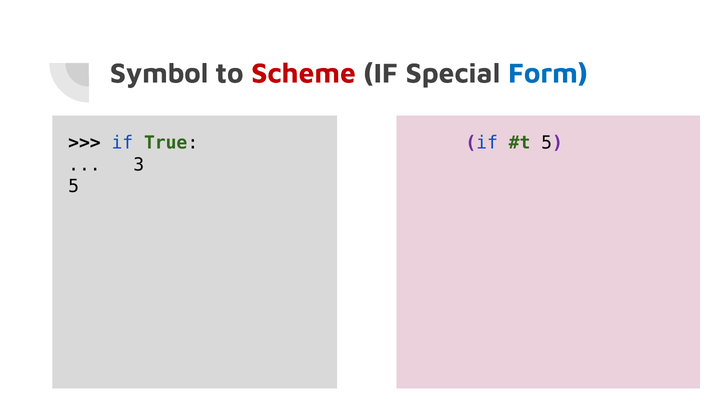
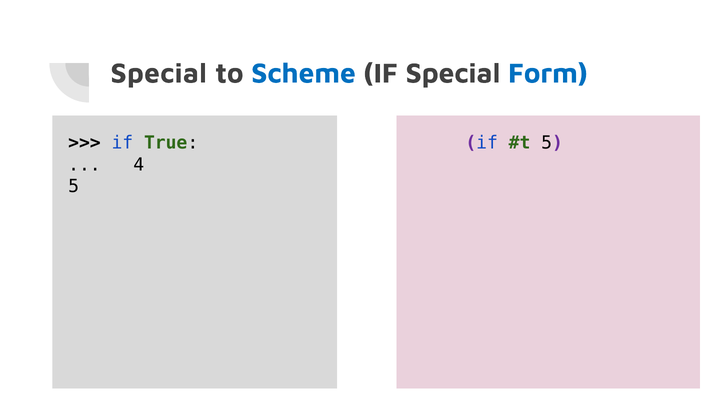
Symbol at (159, 73): Symbol -> Special
Scheme colour: red -> blue
3: 3 -> 4
